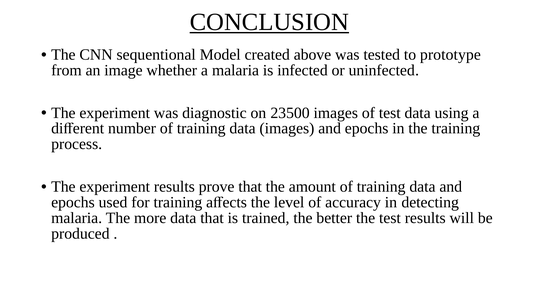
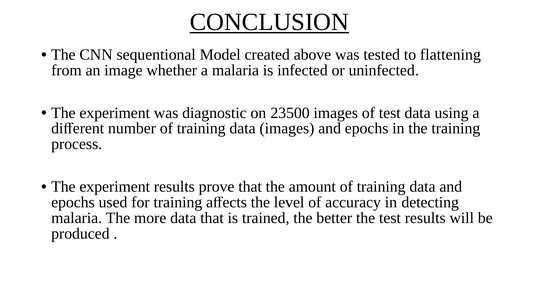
prototype: prototype -> flattening
